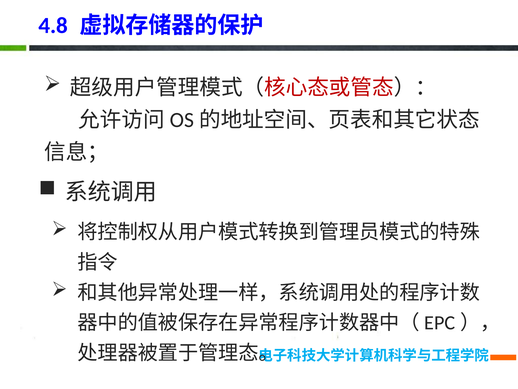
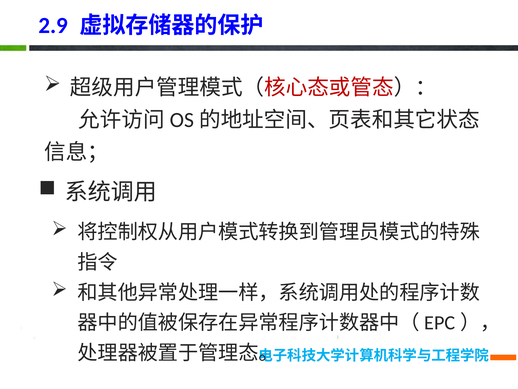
4.8: 4.8 -> 2.9
